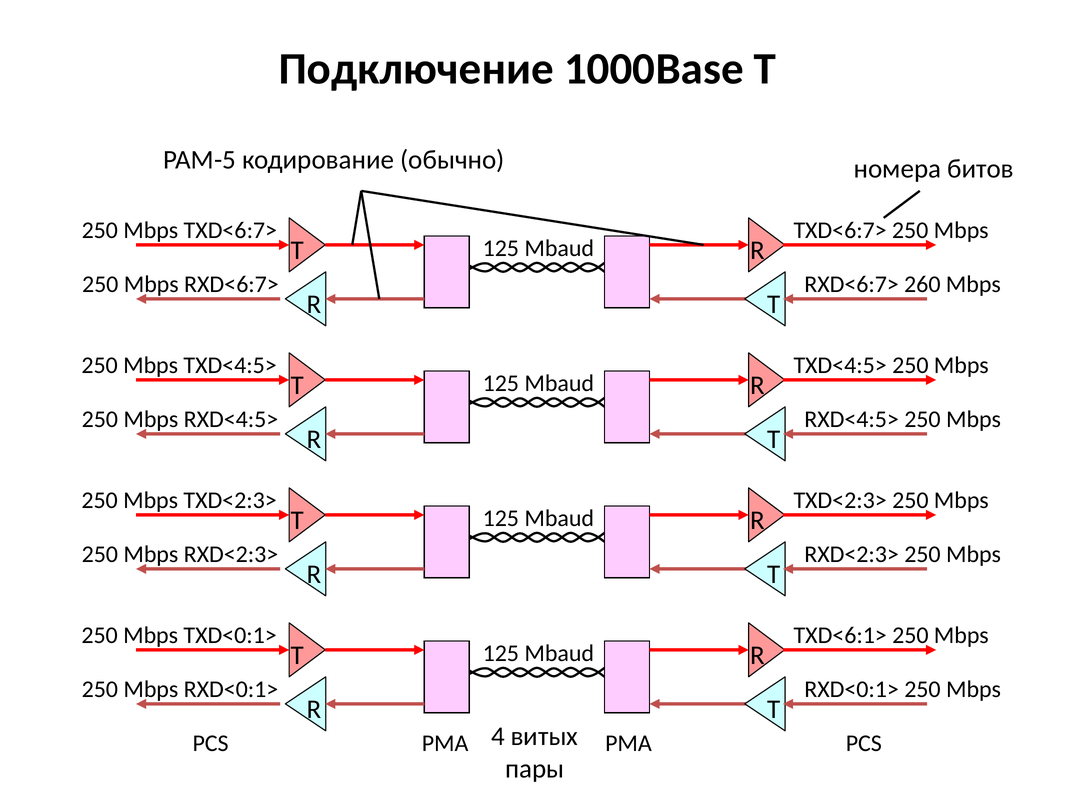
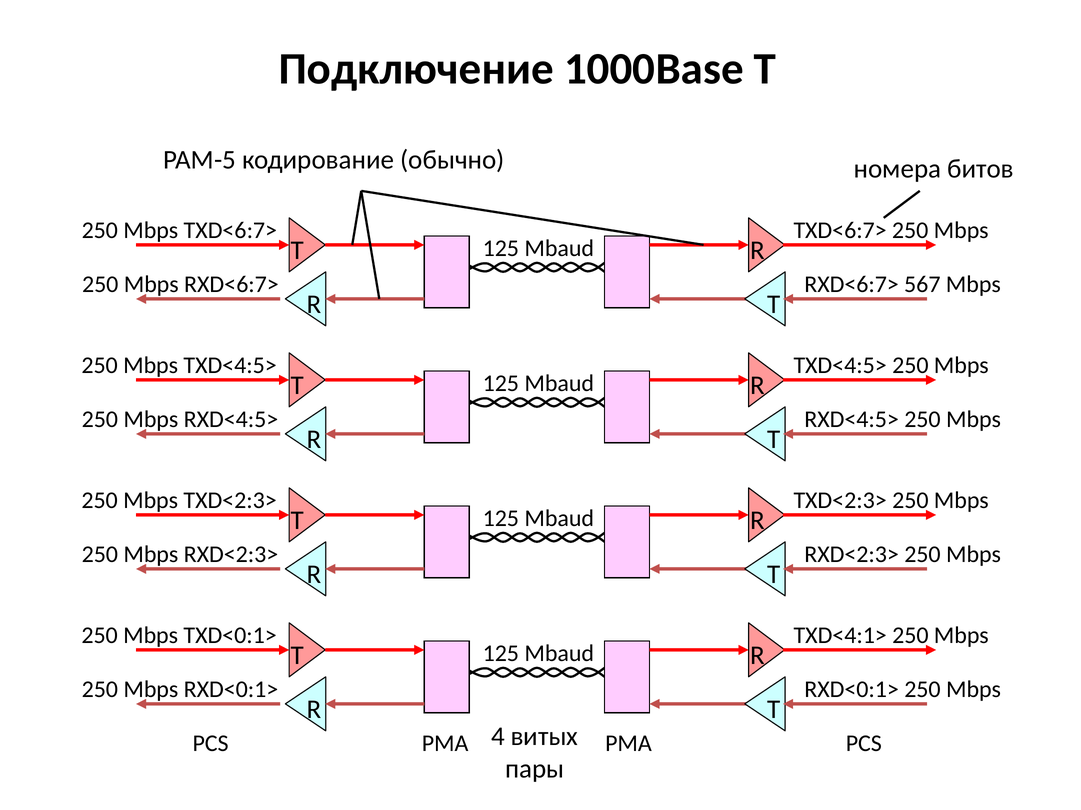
260: 260 -> 567
TXD<6:1>: TXD<6:1> -> TXD<4:1>
